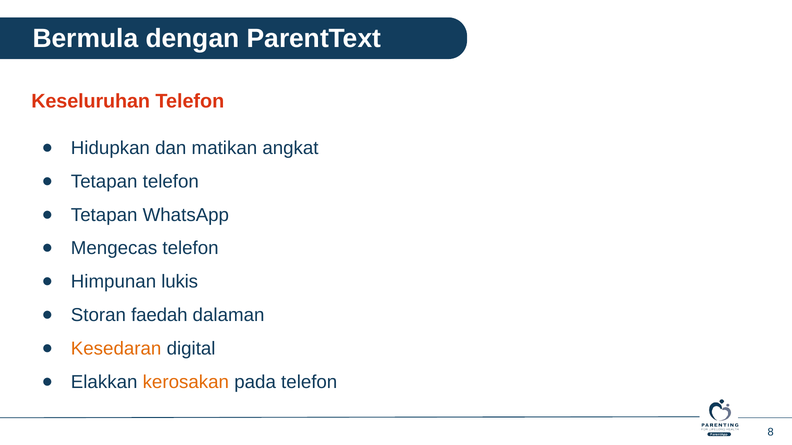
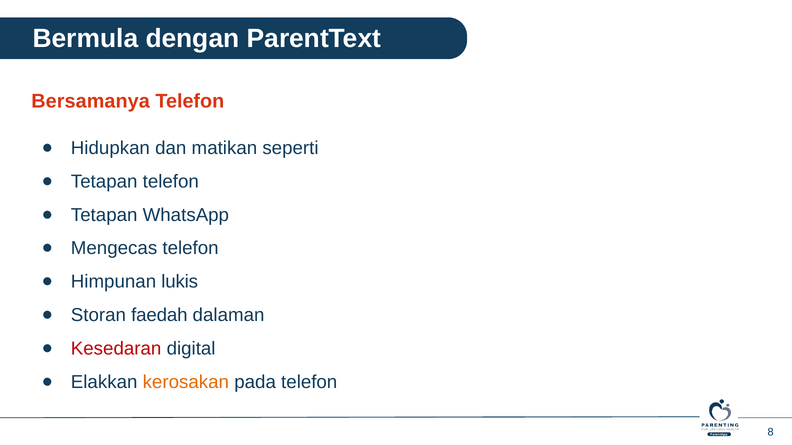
Keseluruhan: Keseluruhan -> Bersamanya
angkat: angkat -> seperti
Kesedaran colour: orange -> red
